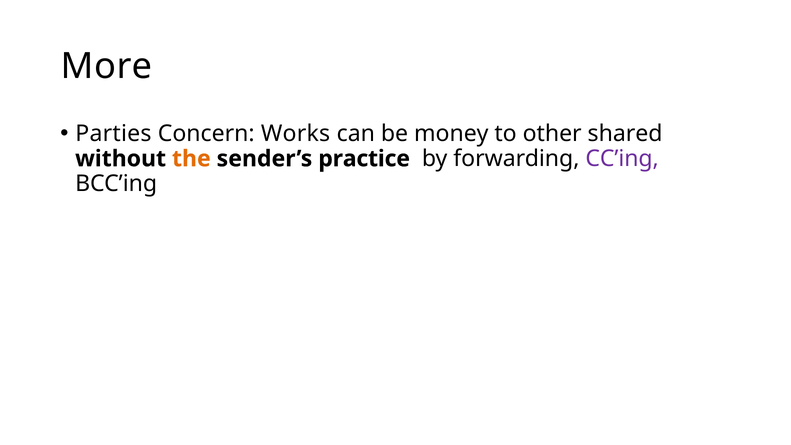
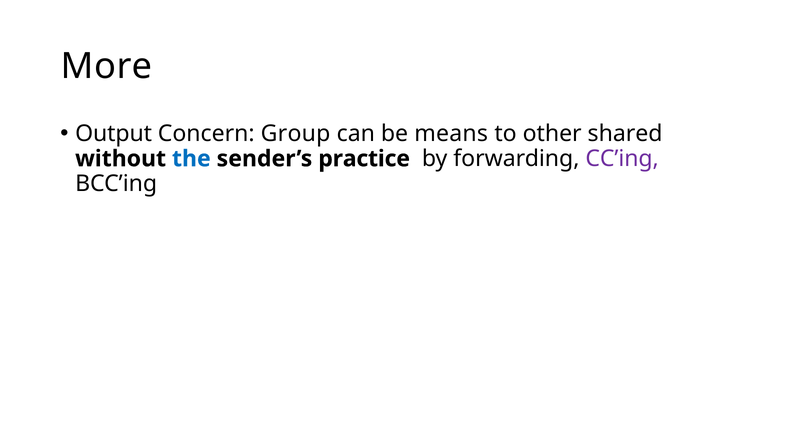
Parties: Parties -> Output
Works: Works -> Group
money: money -> means
the colour: orange -> blue
